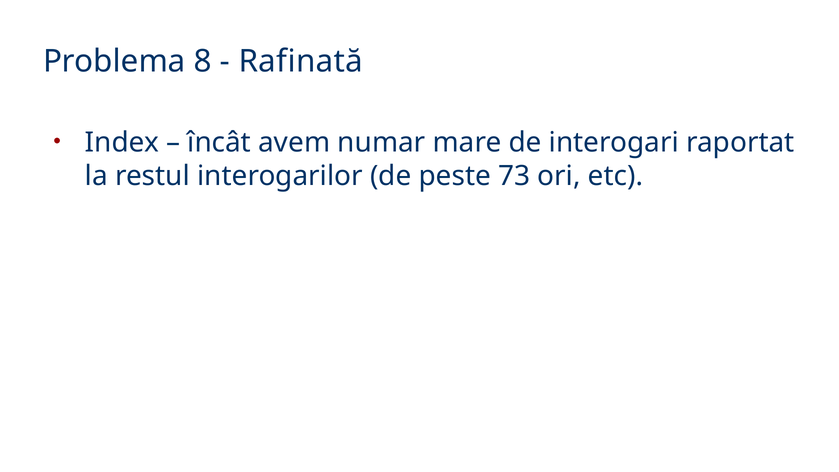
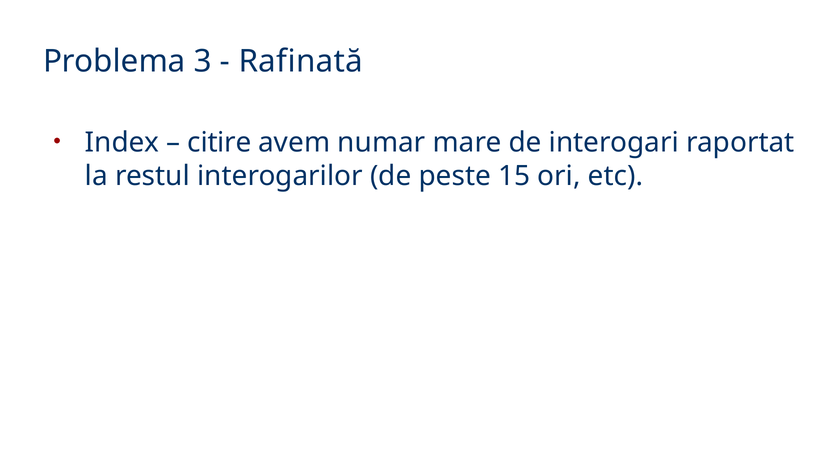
8: 8 -> 3
încât: încât -> citire
73: 73 -> 15
